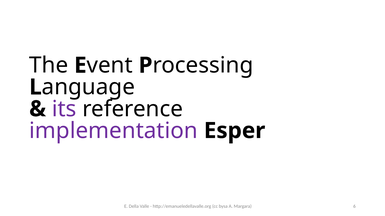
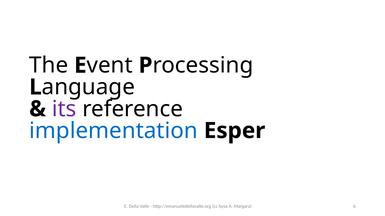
implementation colour: purple -> blue
